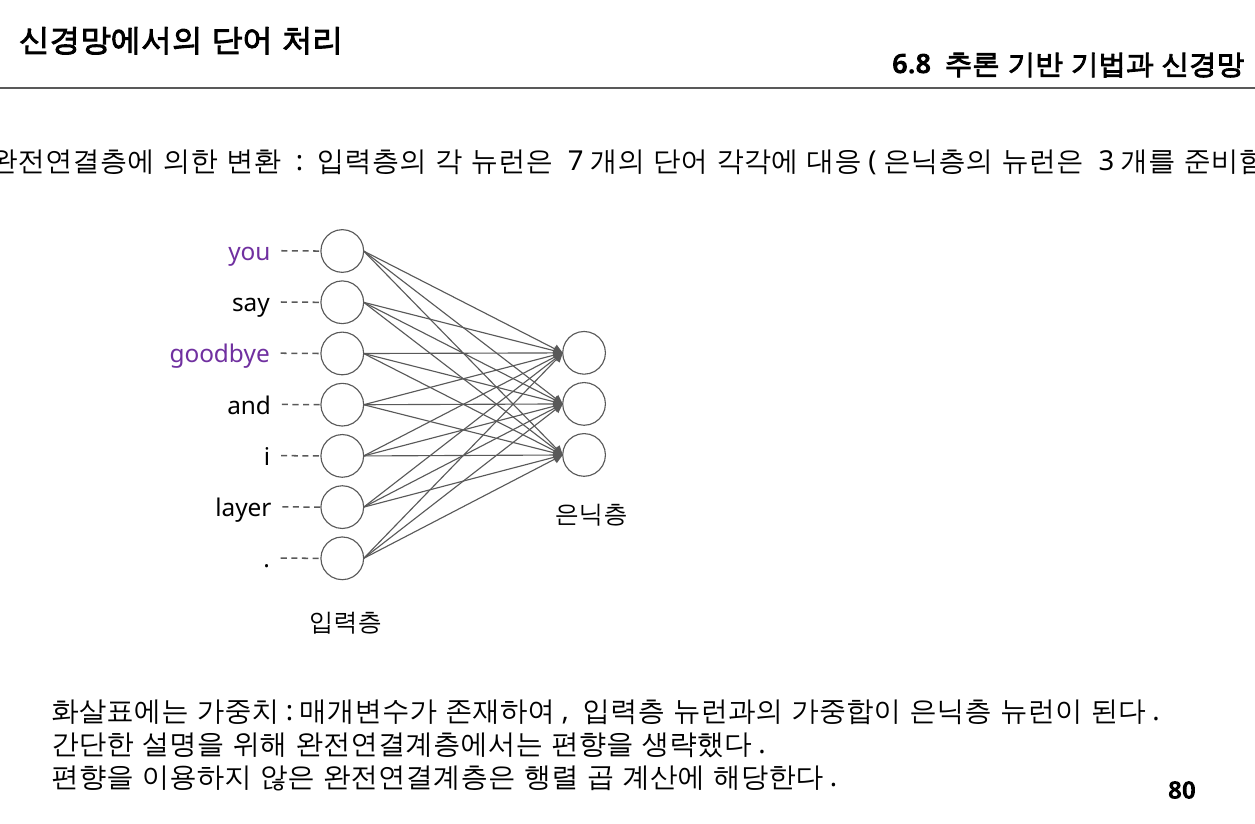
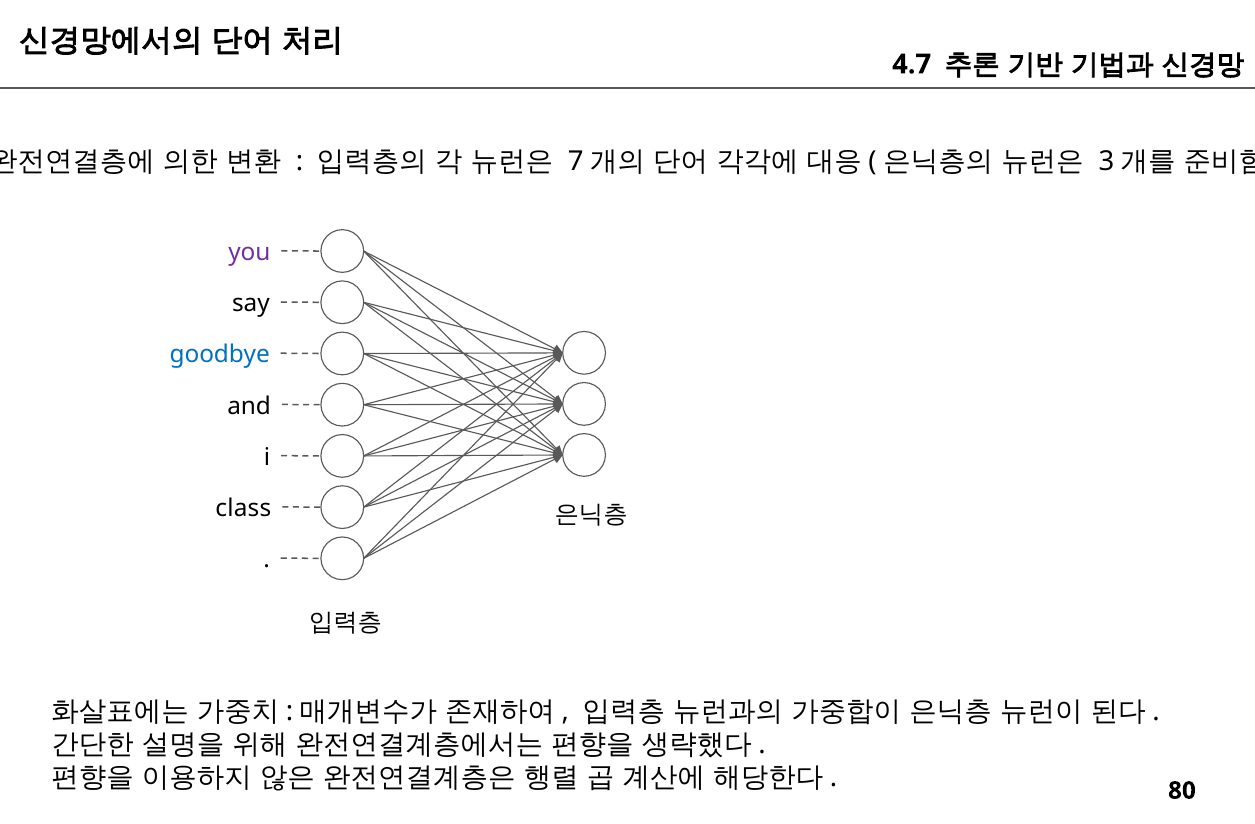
6.8: 6.8 -> 4.7
goodbye colour: purple -> blue
layer: layer -> class
